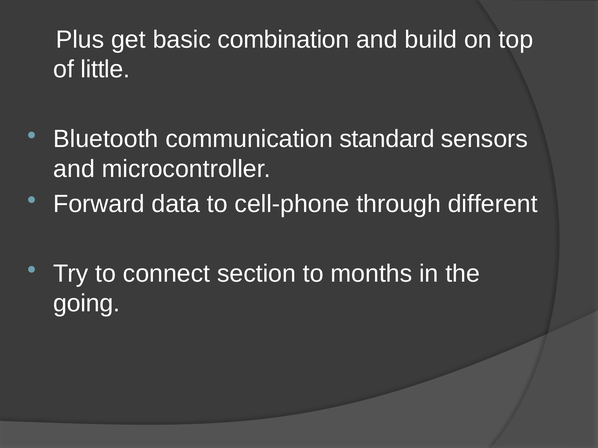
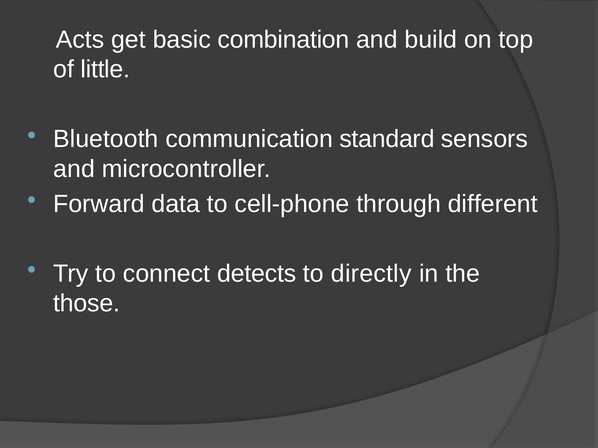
Plus: Plus -> Acts
section: section -> detects
months: months -> directly
going: going -> those
